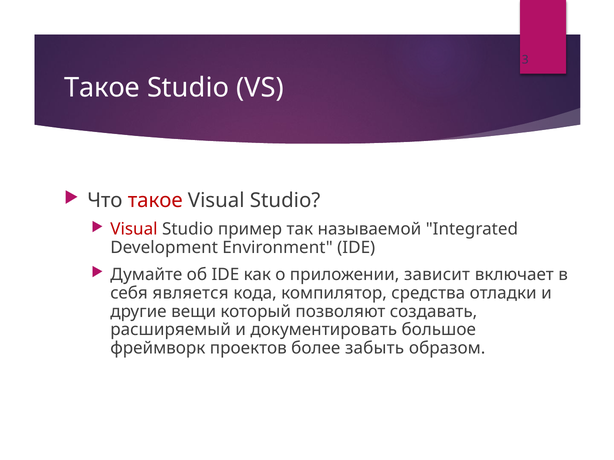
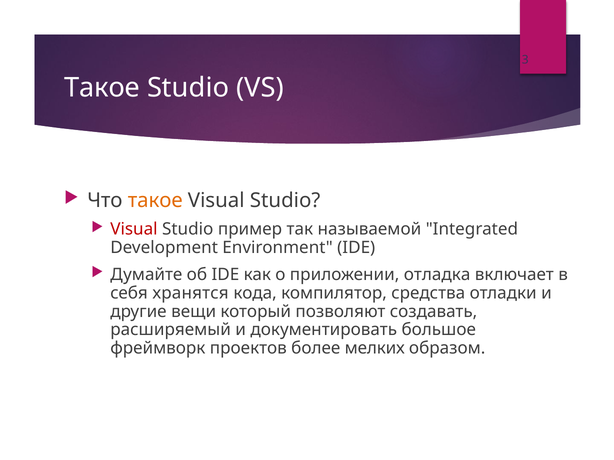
такое at (155, 201) colour: red -> orange
зависит: зависит -> отладка
является: является -> хранятся
забыть: забыть -> мелких
